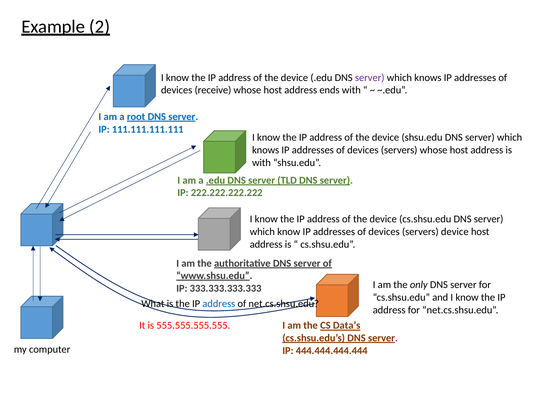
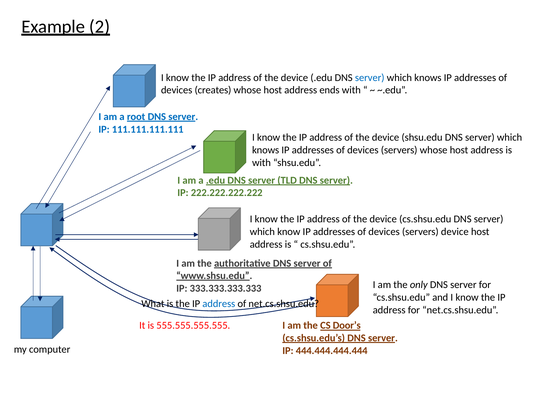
server at (370, 78) colour: purple -> blue
receive: receive -> creates
Data’s: Data’s -> Door’s
